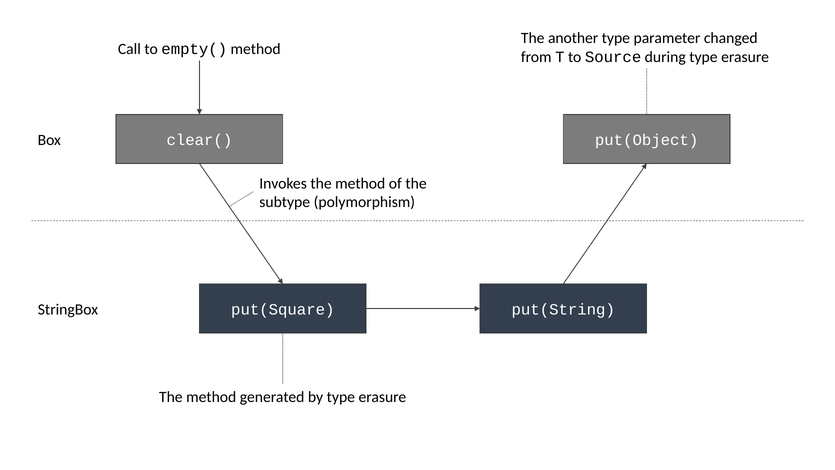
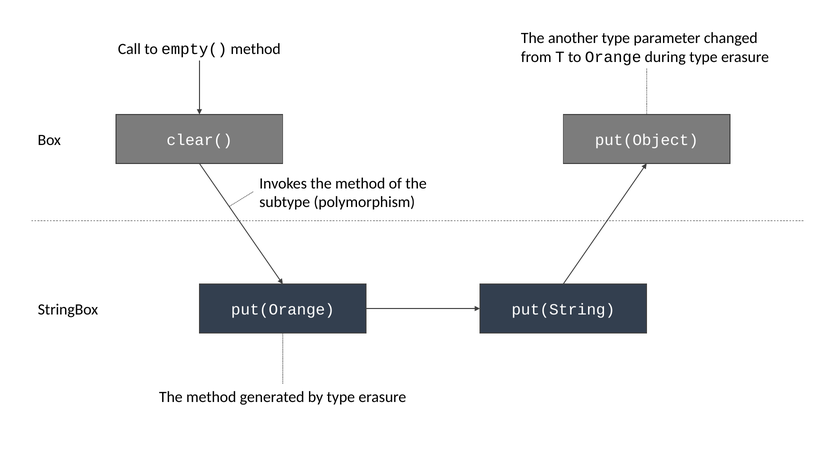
Source: Source -> Orange
put(Square: put(Square -> put(Orange
